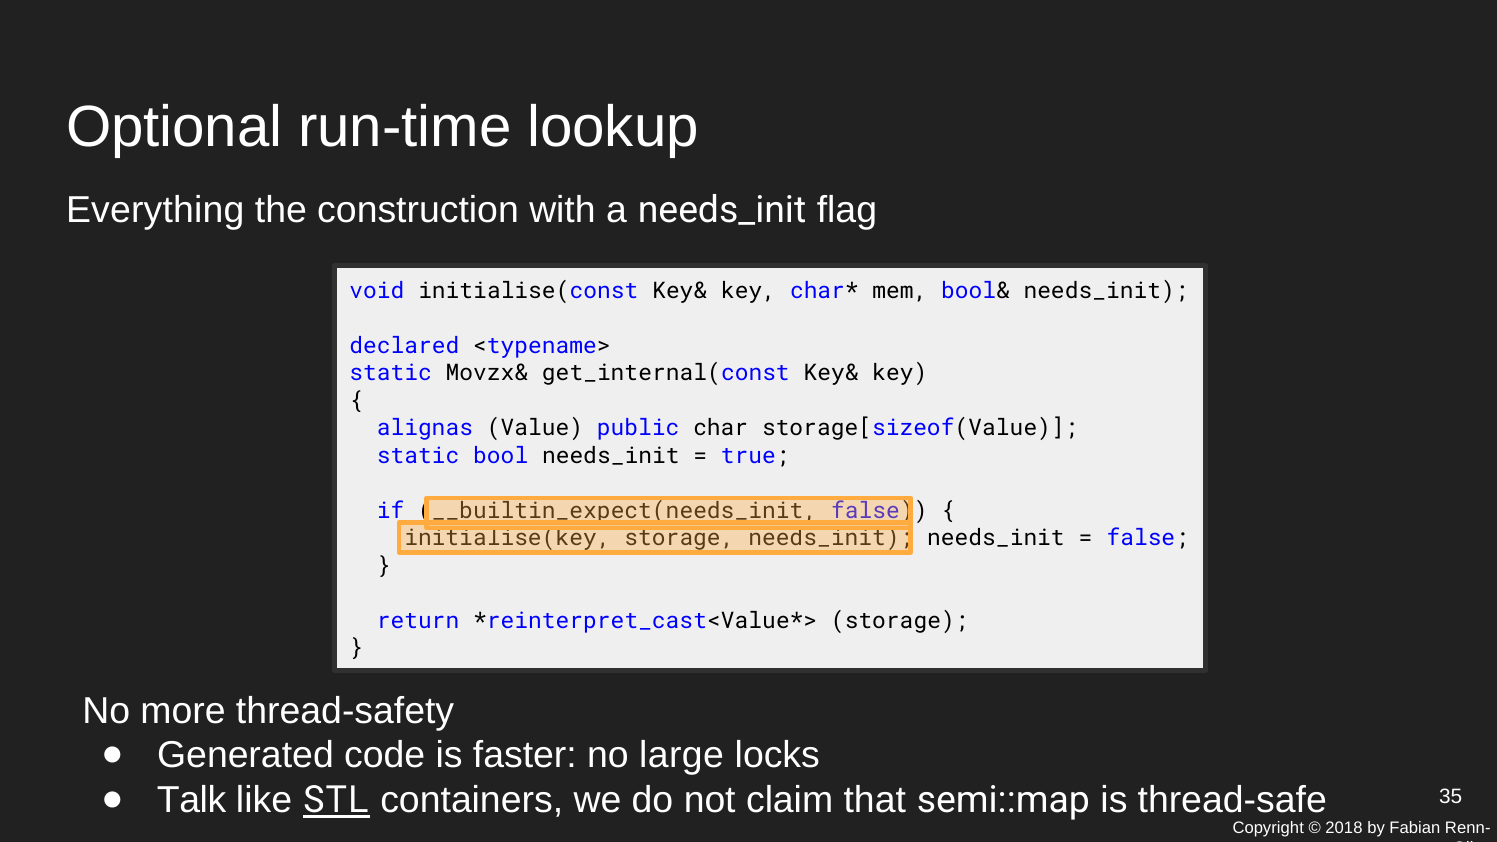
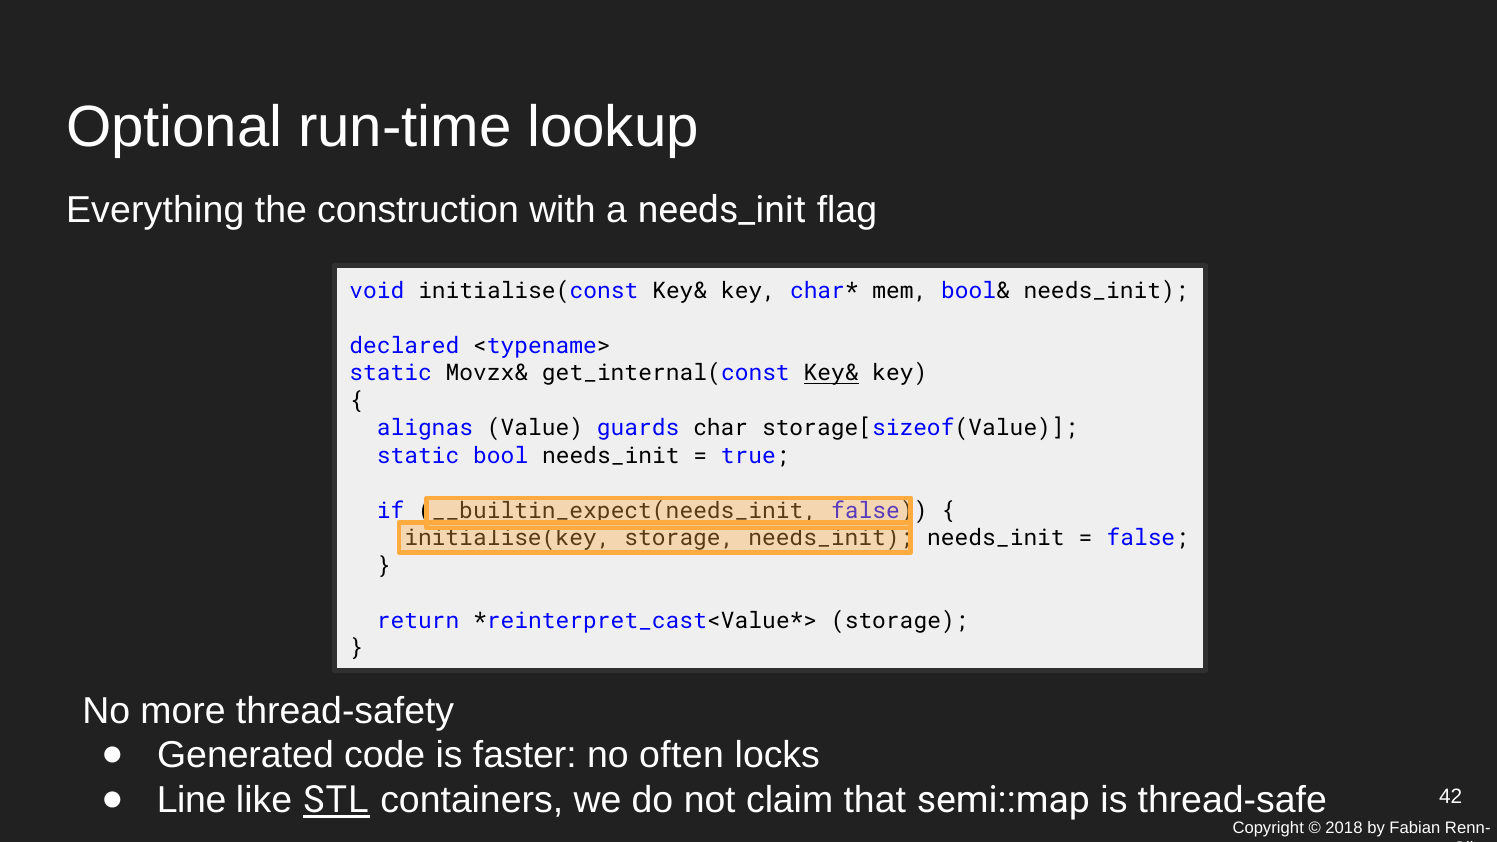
Key& at (831, 373) underline: none -> present
public: public -> guards
large: large -> often
Talk: Talk -> Line
35: 35 -> 42
